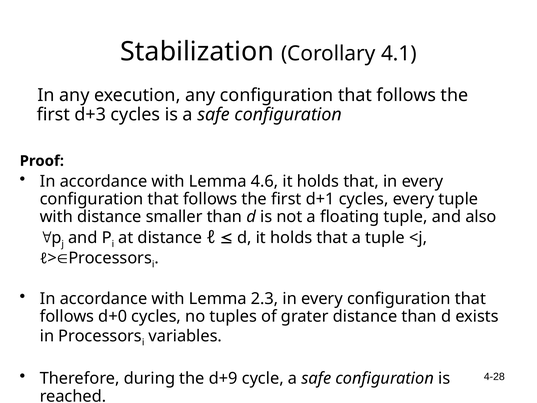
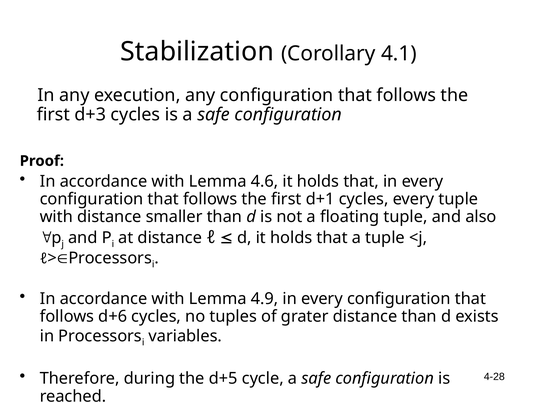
2.3: 2.3 -> 4.9
d+0: d+0 -> d+6
d+9: d+9 -> d+5
